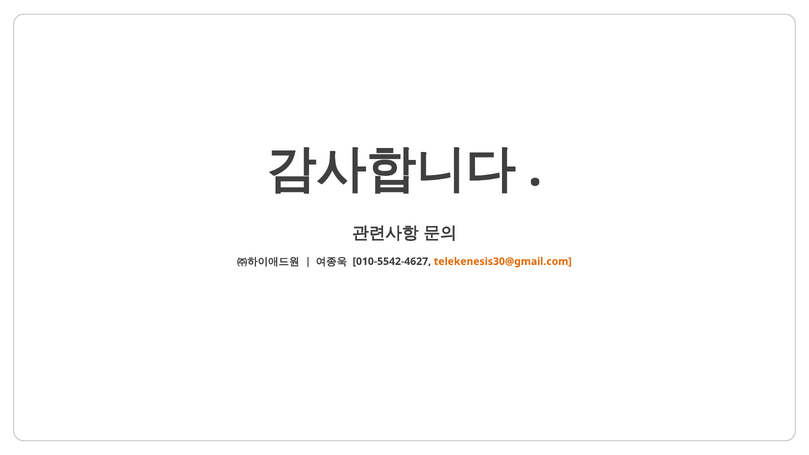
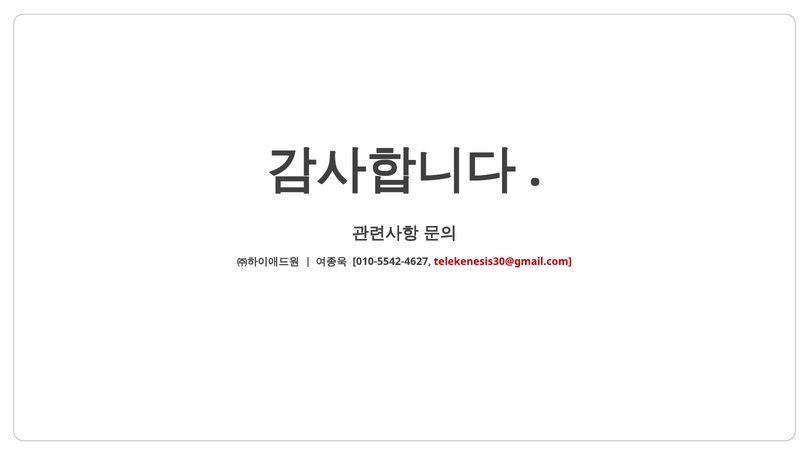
telekenesis30@gmail.com colour: orange -> red
